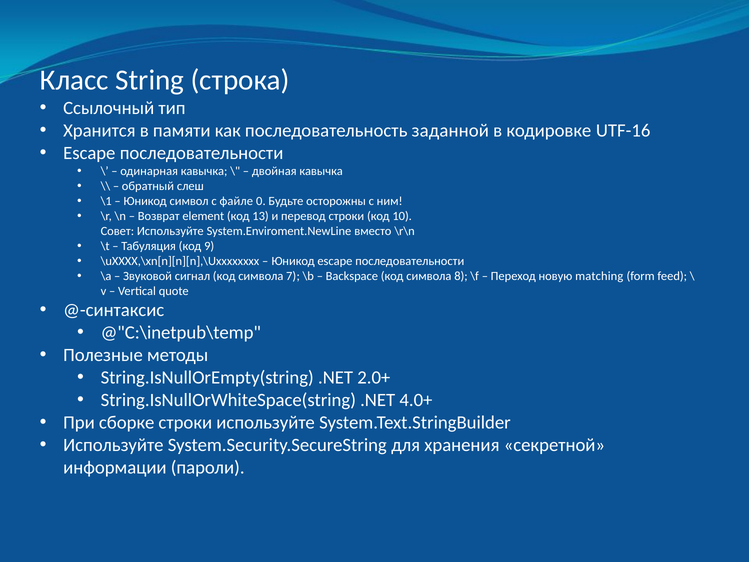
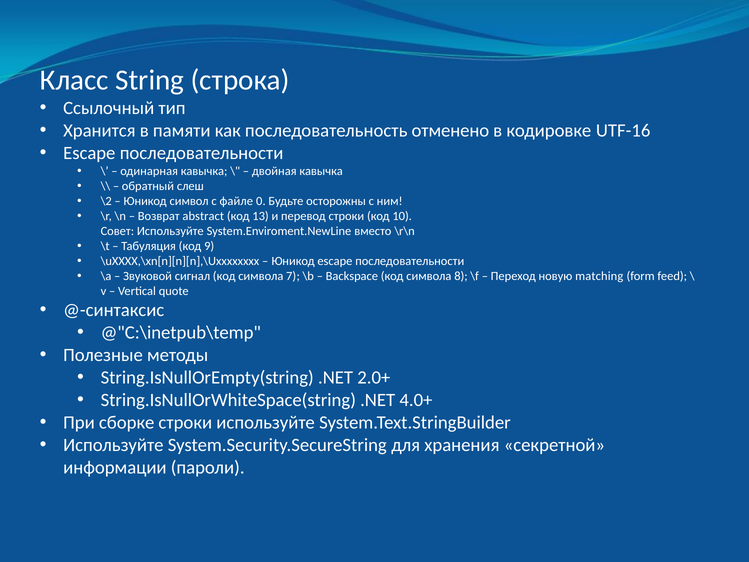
заданной: заданной -> отменено
\1: \1 -> \2
element: element -> abstract
